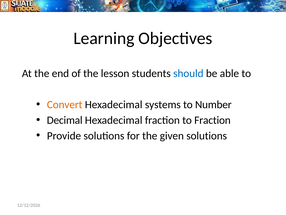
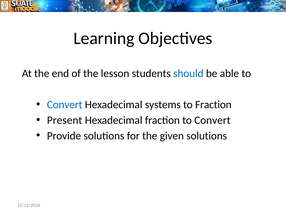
Convert at (65, 104) colour: orange -> blue
to Number: Number -> Fraction
Decimal: Decimal -> Present
to Fraction: Fraction -> Convert
